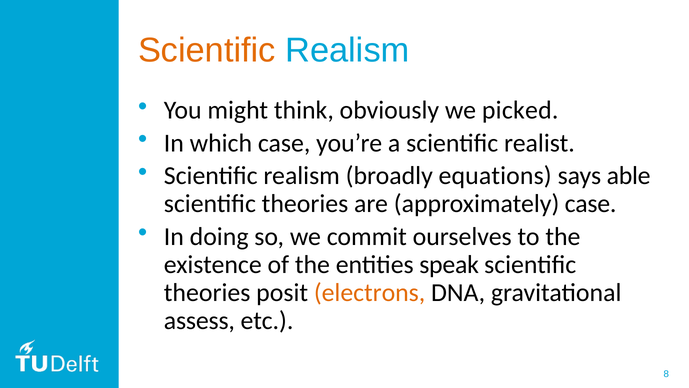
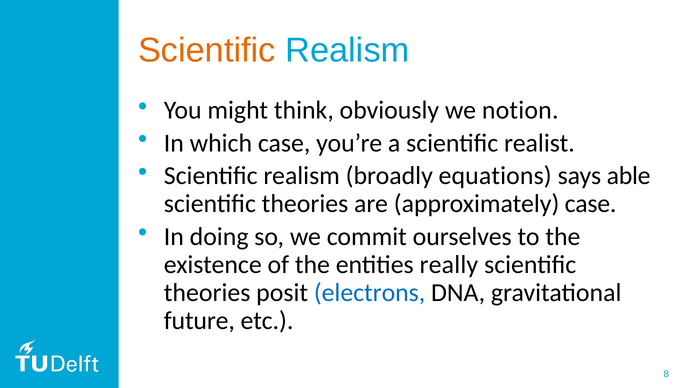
picked: picked -> notion
speak: speak -> really
electrons colour: orange -> blue
assess: assess -> future
